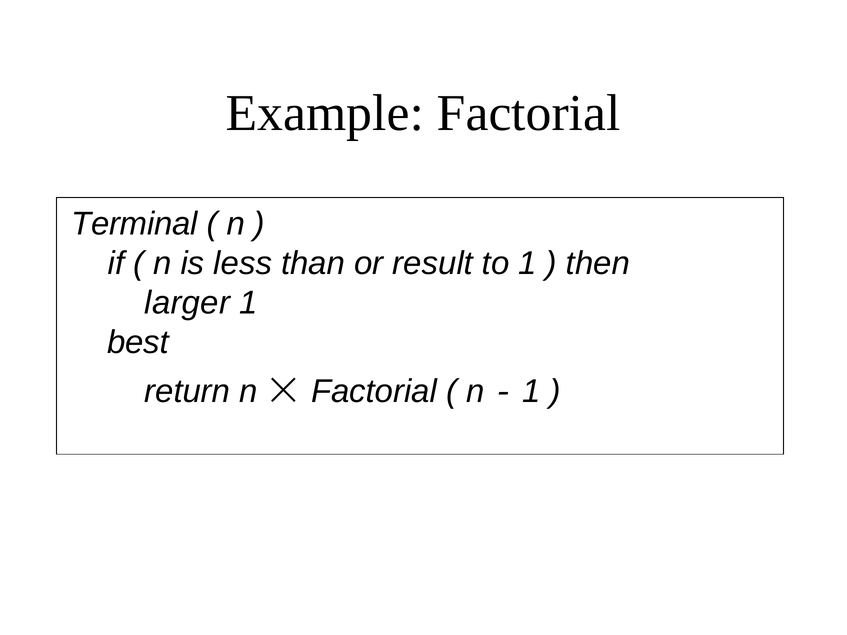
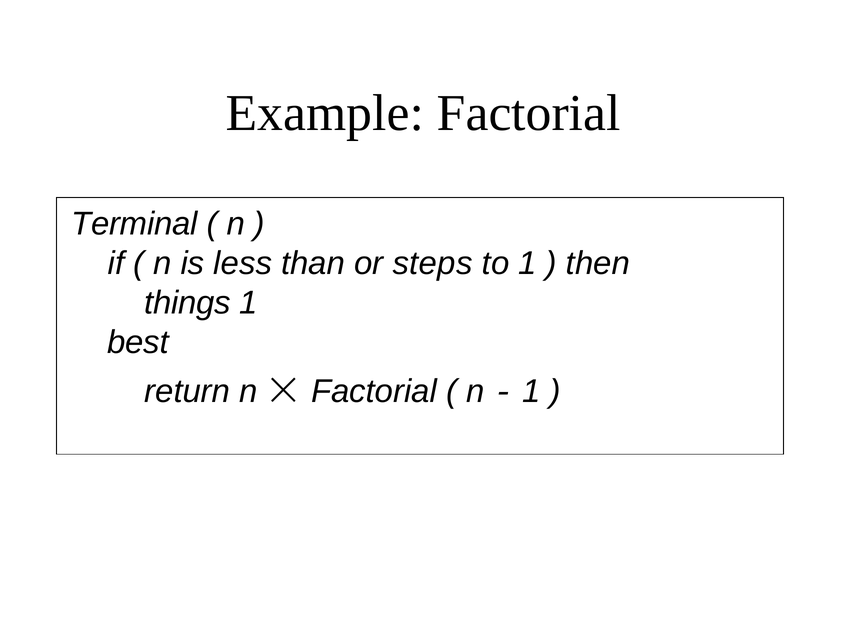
result: result -> steps
larger: larger -> things
